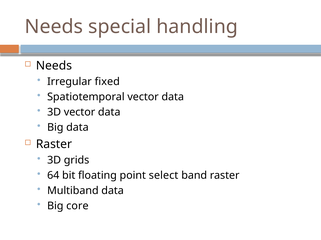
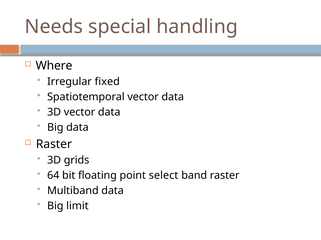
Needs at (54, 66): Needs -> Where
core: core -> limit
